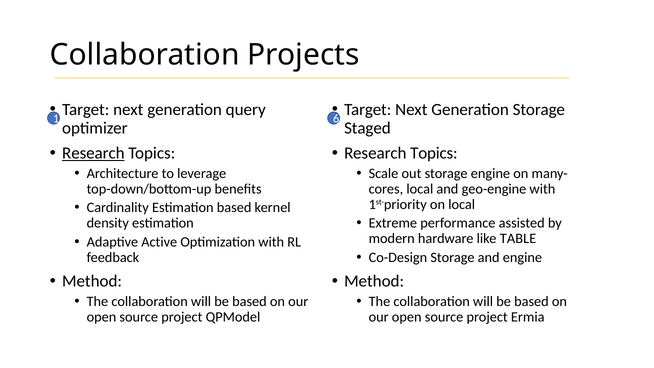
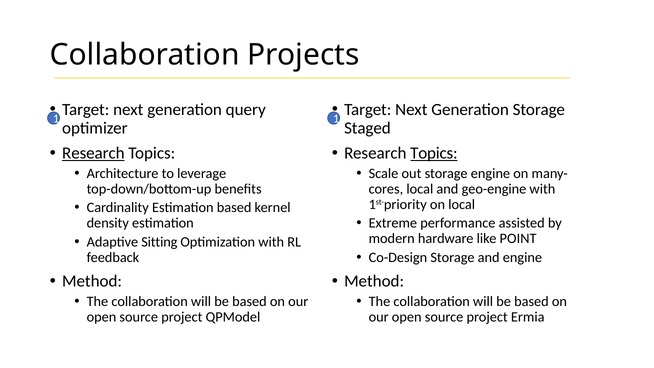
1 6: 6 -> 1
Topics at (434, 153) underline: none -> present
TABLE: TABLE -> POINT
Active: Active -> Sitting
